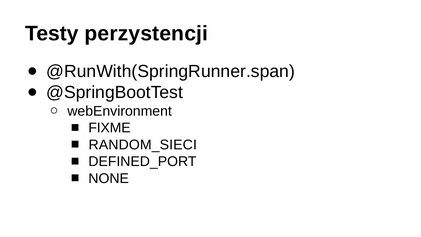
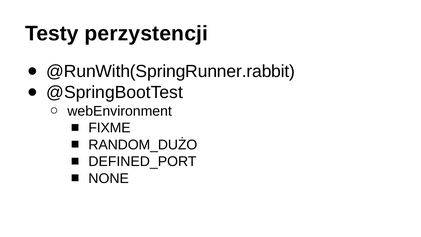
@RunWith(SpringRunner.span: @RunWith(SpringRunner.span -> @RunWith(SpringRunner.rabbit
RANDOM_SIECI: RANDOM_SIECI -> RANDOM_DUŻO
